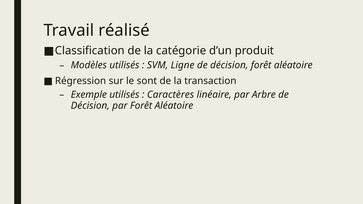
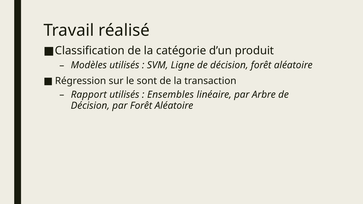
Exemple: Exemple -> Rapport
Caractères: Caractères -> Ensembles
